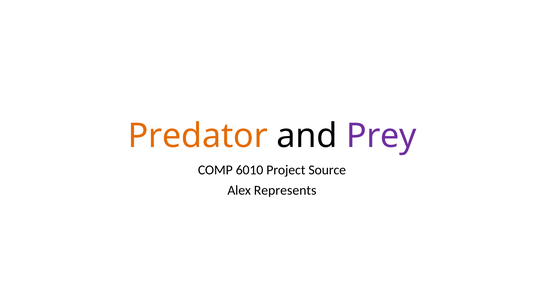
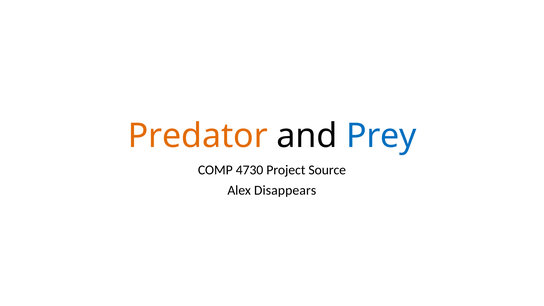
Prey colour: purple -> blue
6010: 6010 -> 4730
Represents: Represents -> Disappears
